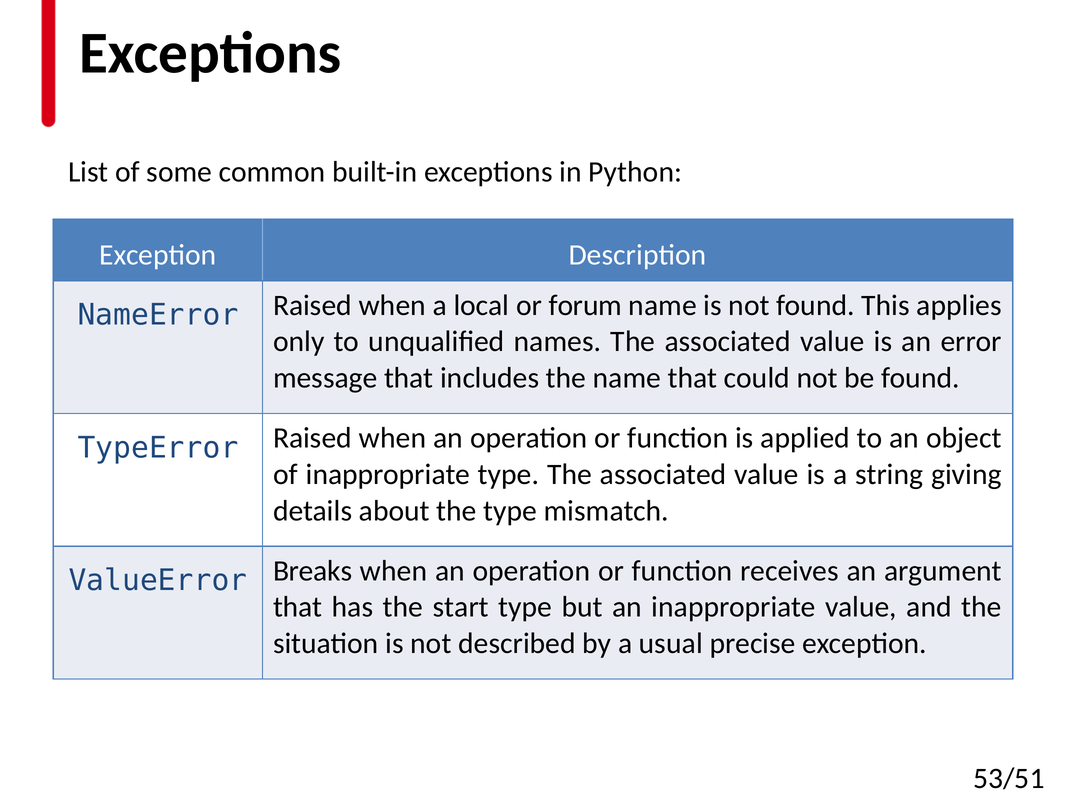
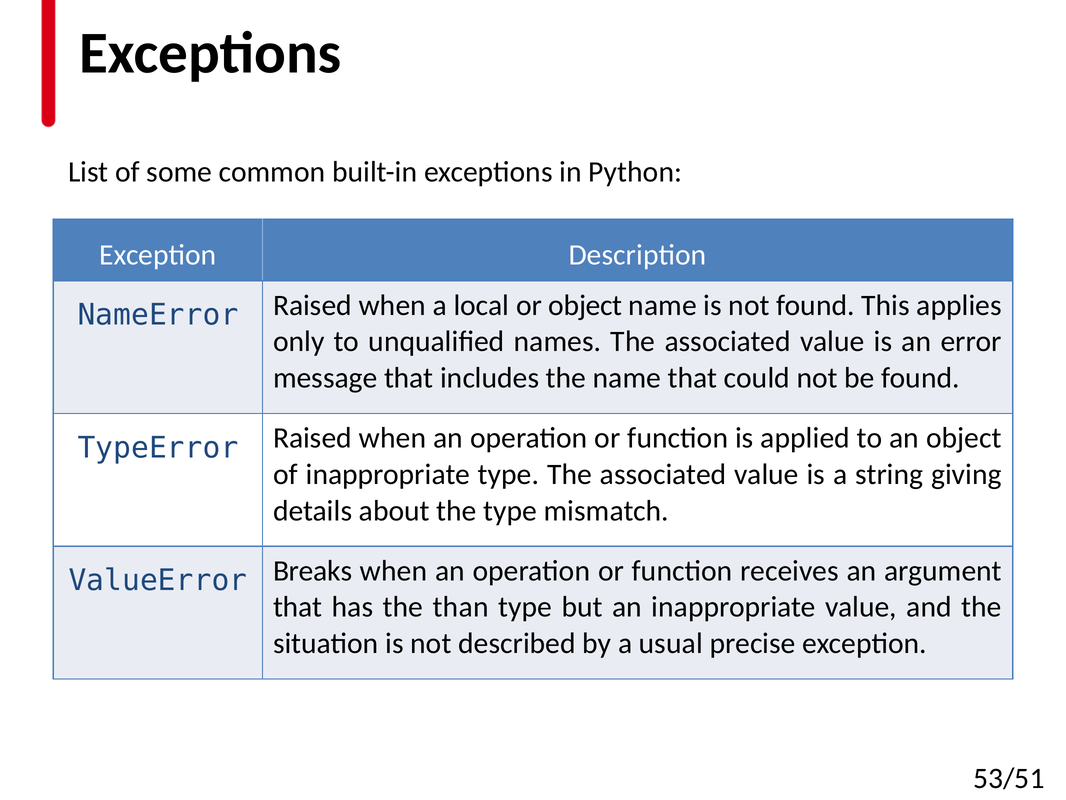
or forum: forum -> object
start: start -> than
